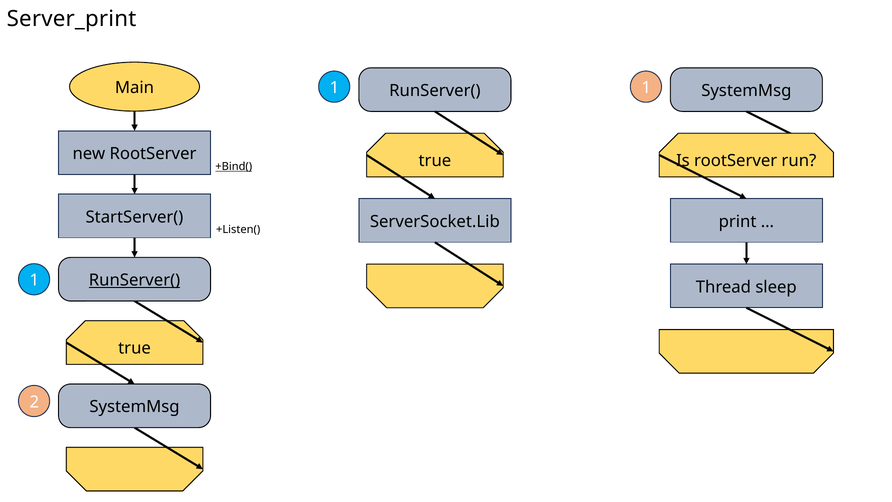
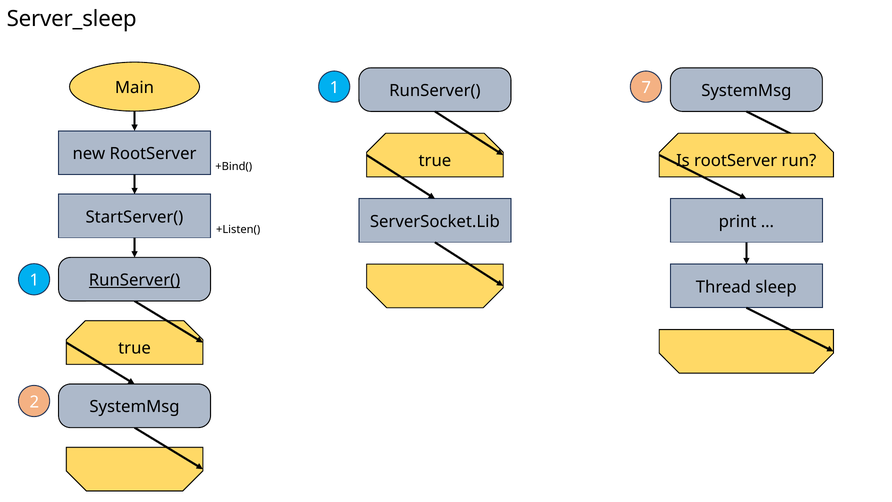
Server_print: Server_print -> Server_sleep
1 1: 1 -> 7
+Bind( underline: present -> none
